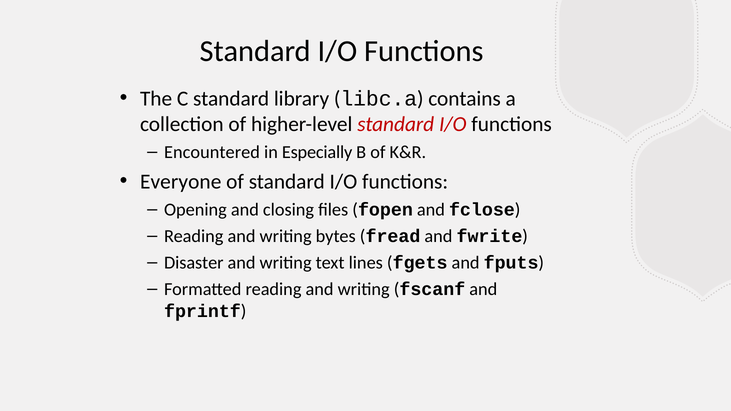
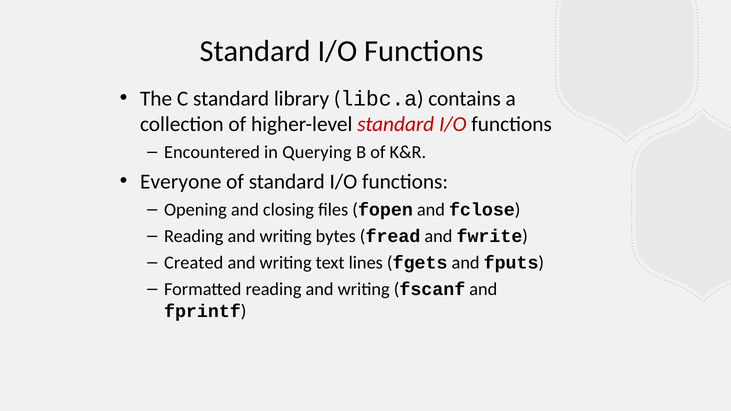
Especially: Especially -> Querying
Disaster: Disaster -> Created
